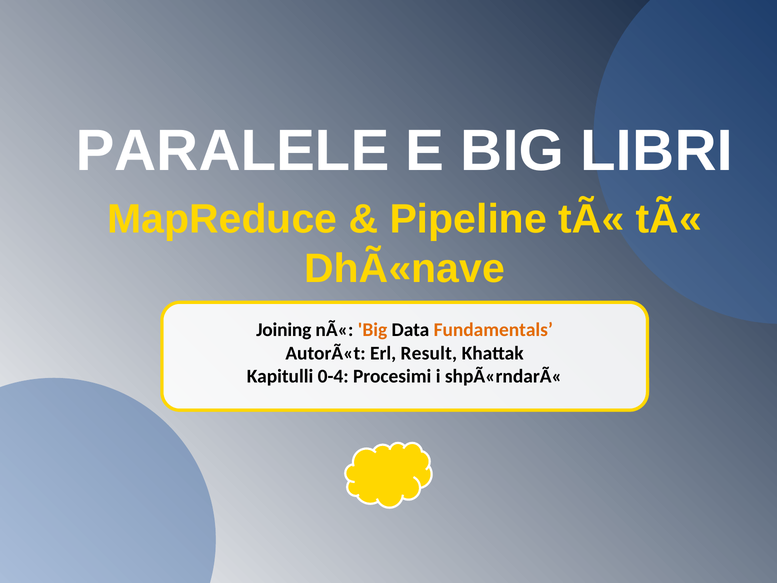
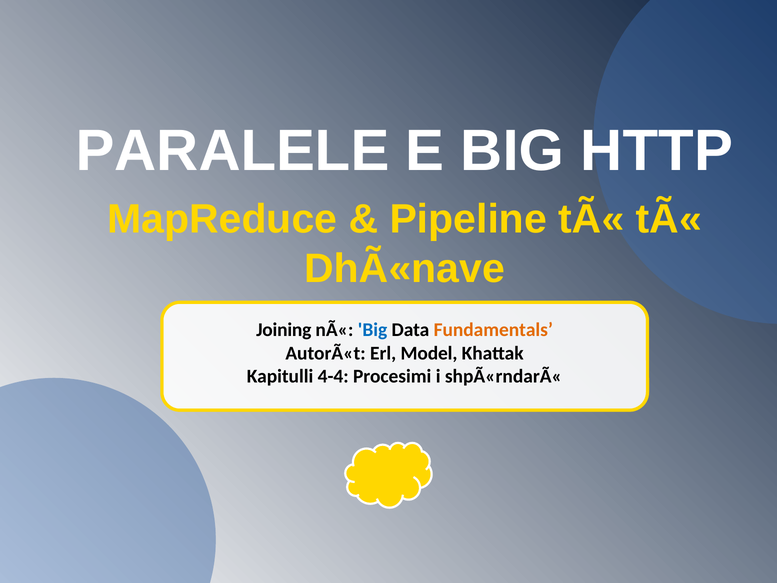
LIBRI: LIBRI -> HTTP
Big at (373, 330) colour: orange -> blue
Result: Result -> Model
0-4: 0-4 -> 4-4
